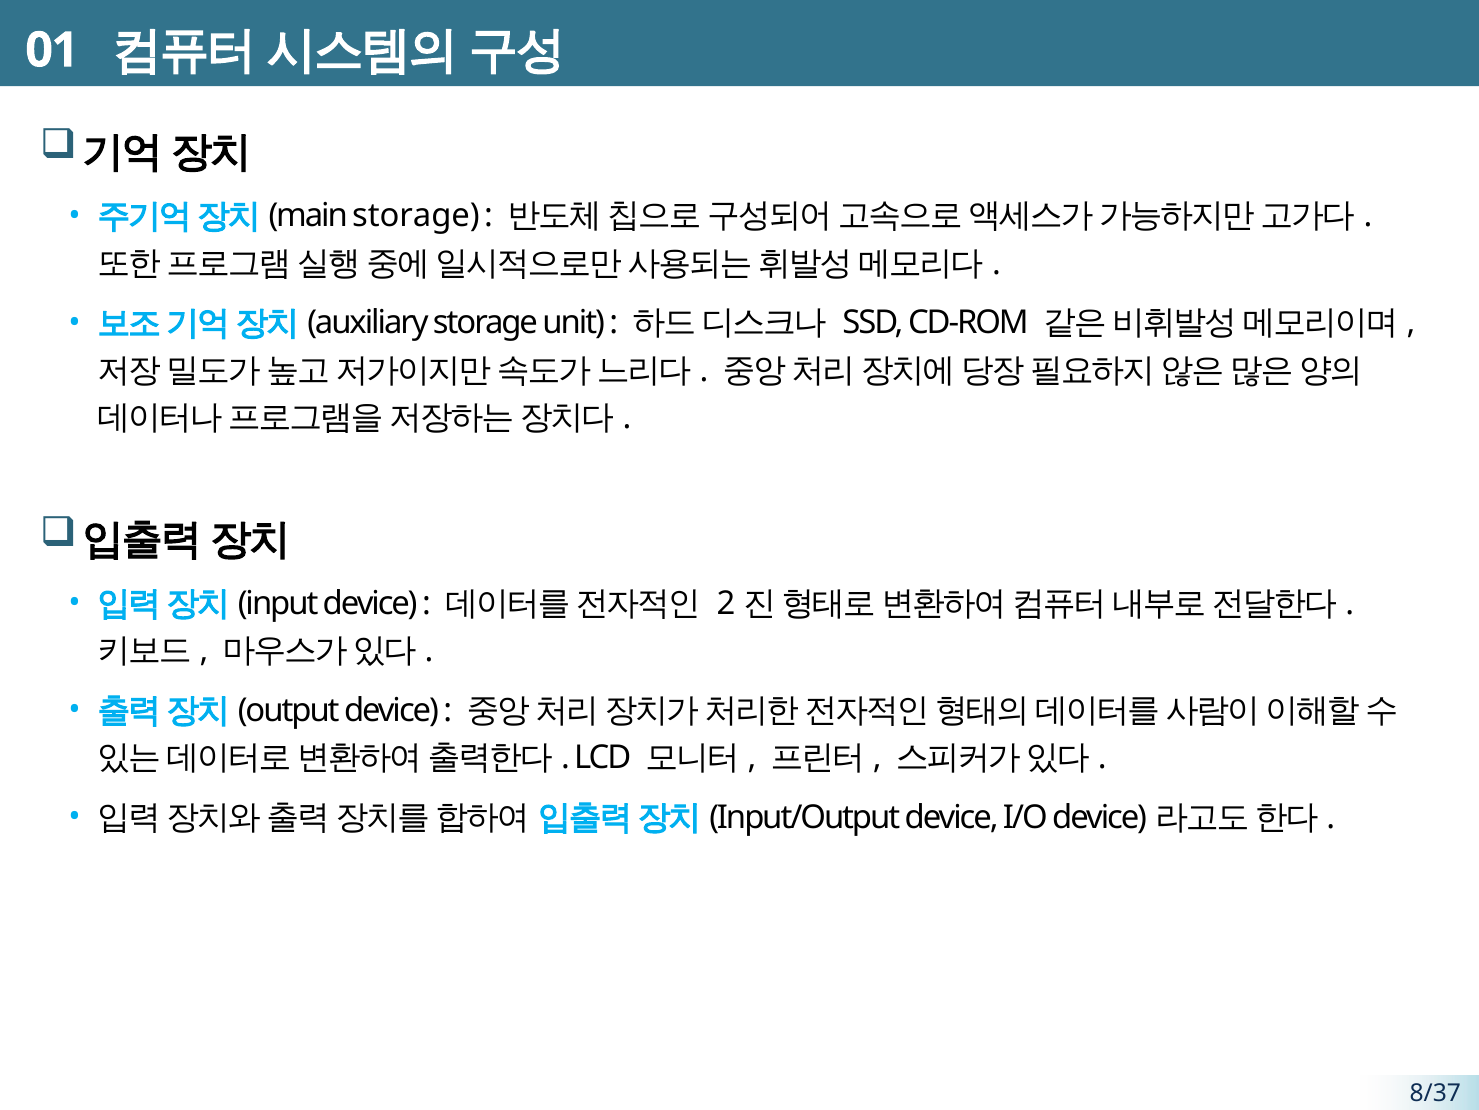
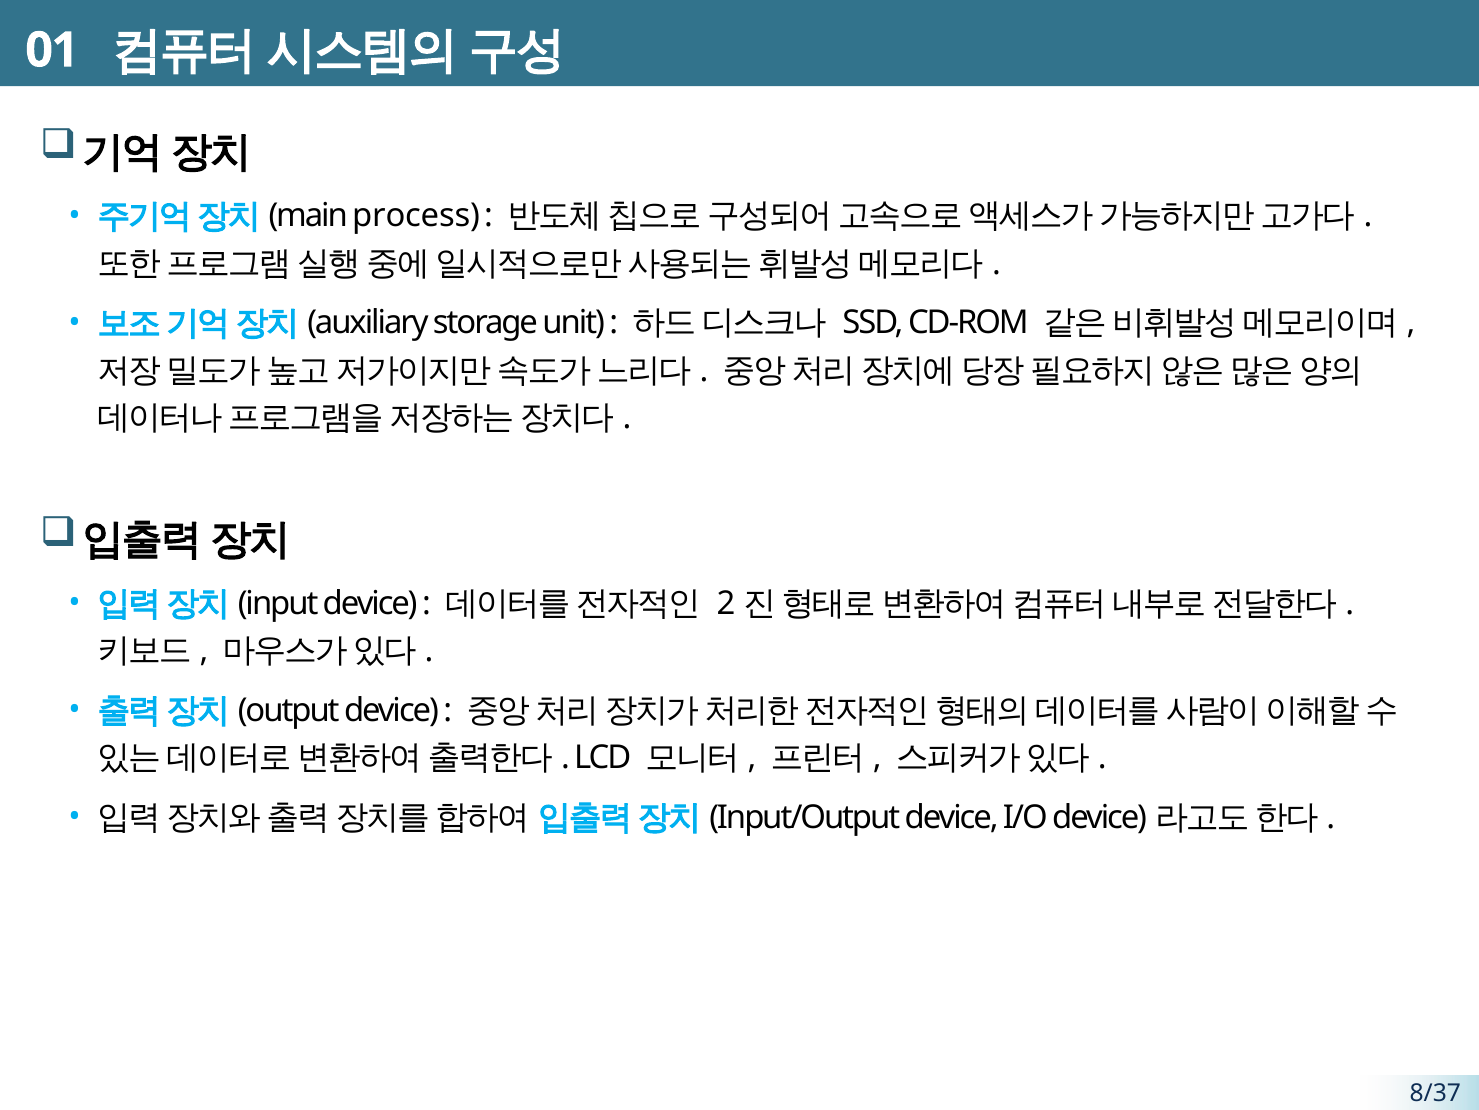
storage at (416, 216): storage -> process
